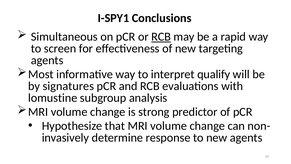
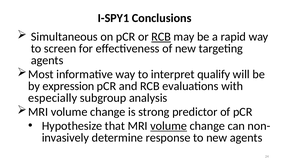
signatures: signatures -> expression
lomustine: lomustine -> especially
volume at (169, 126) underline: none -> present
